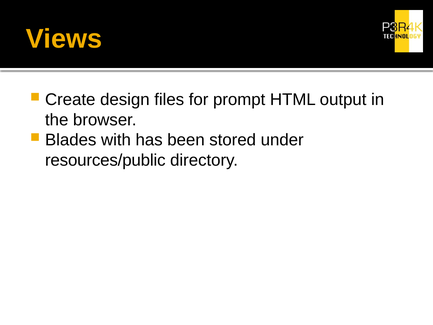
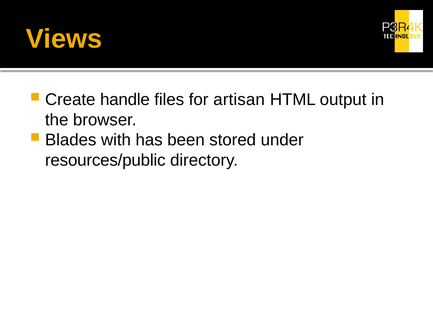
design: design -> handle
prompt: prompt -> artisan
